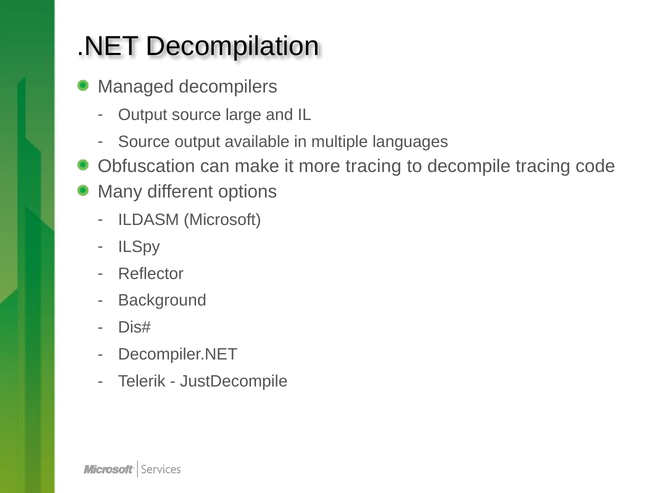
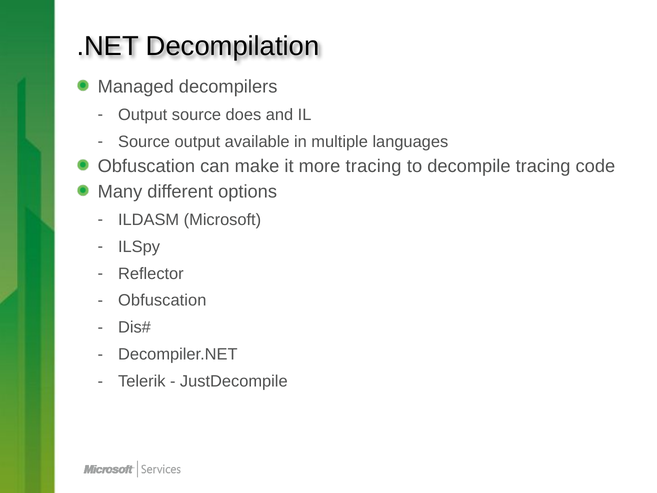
large: large -> does
Background at (162, 300): Background -> Obfuscation
